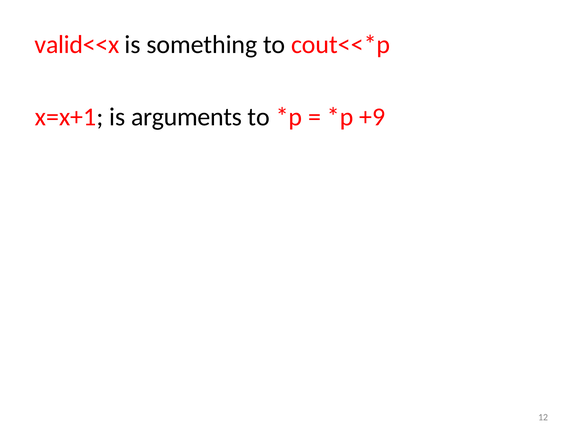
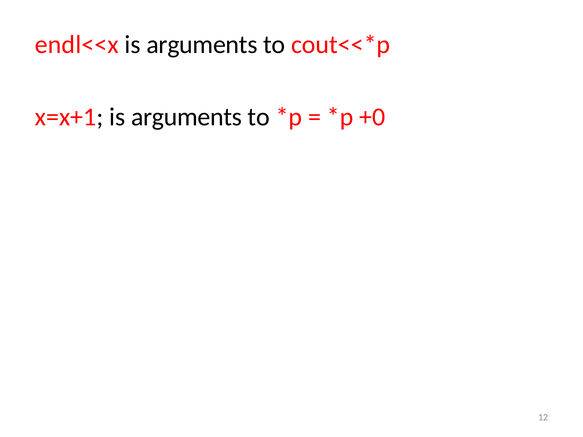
valid<<x: valid<<x -> endl<<x
something at (202, 45): something -> arguments
+9: +9 -> +0
